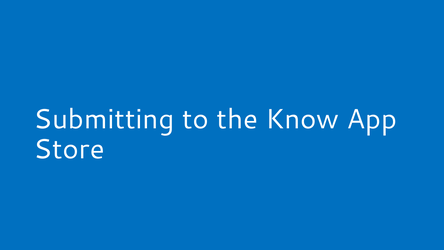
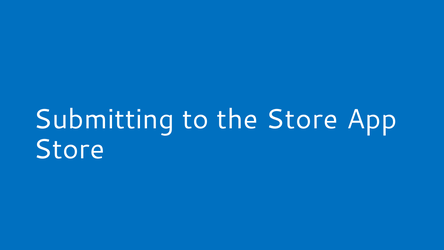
the Know: Know -> Store
